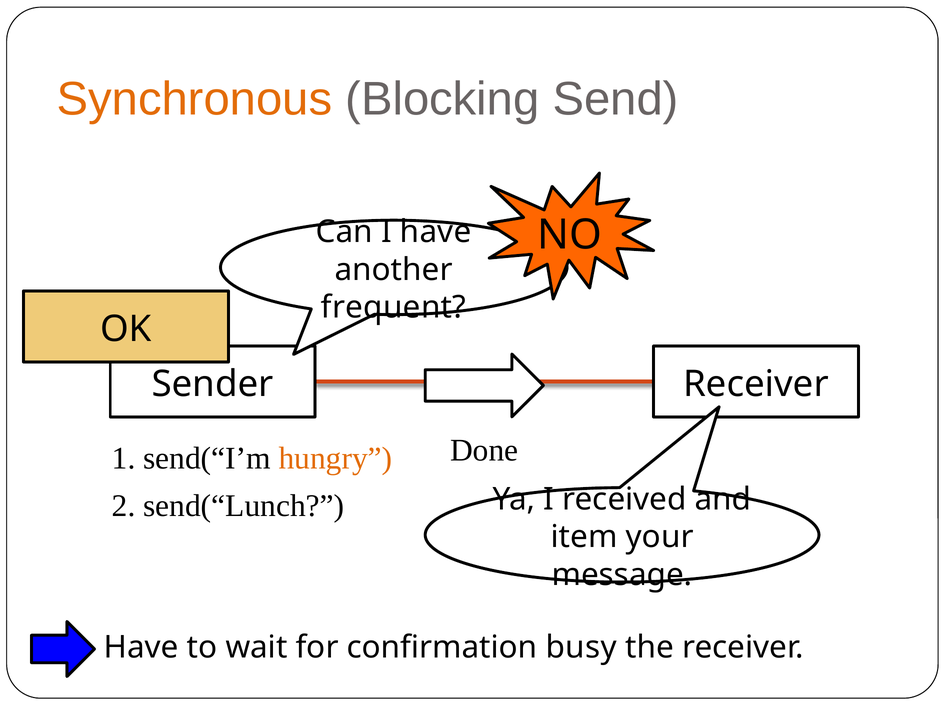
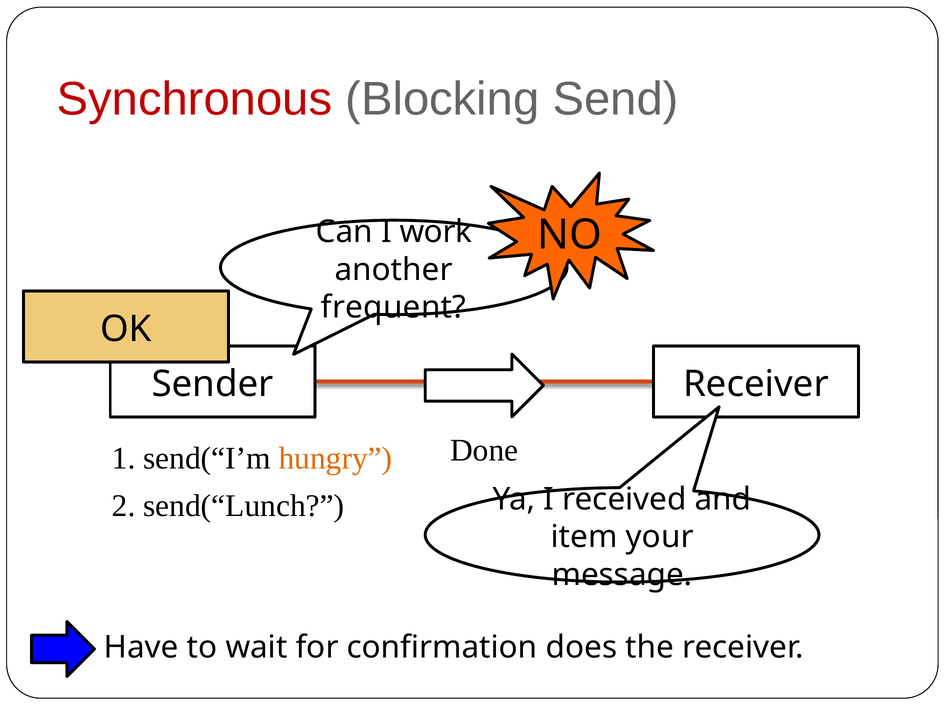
Synchronous colour: orange -> red
I have: have -> work
busy: busy -> does
